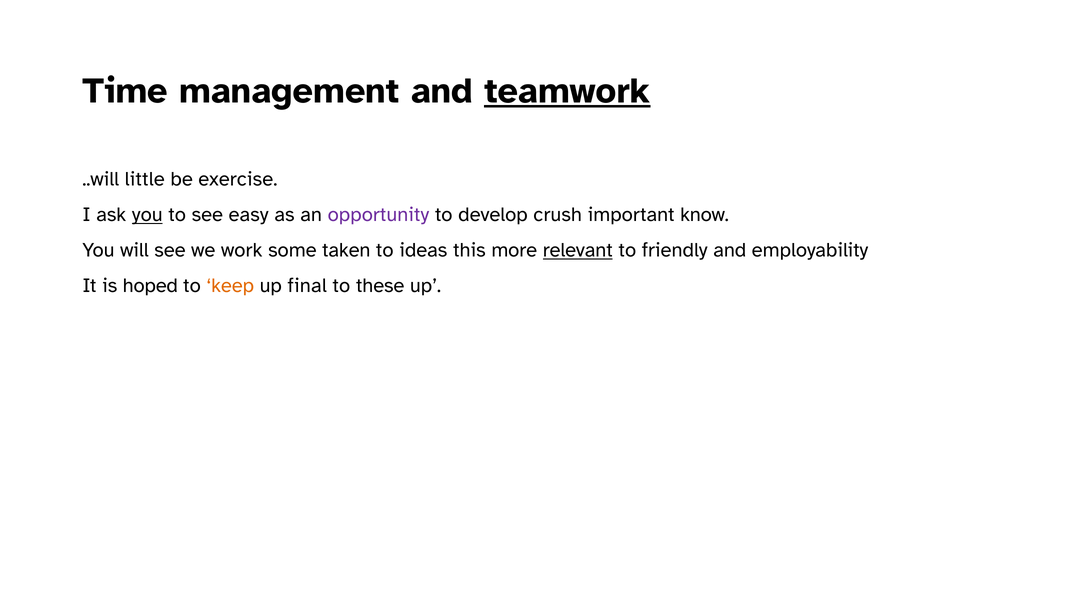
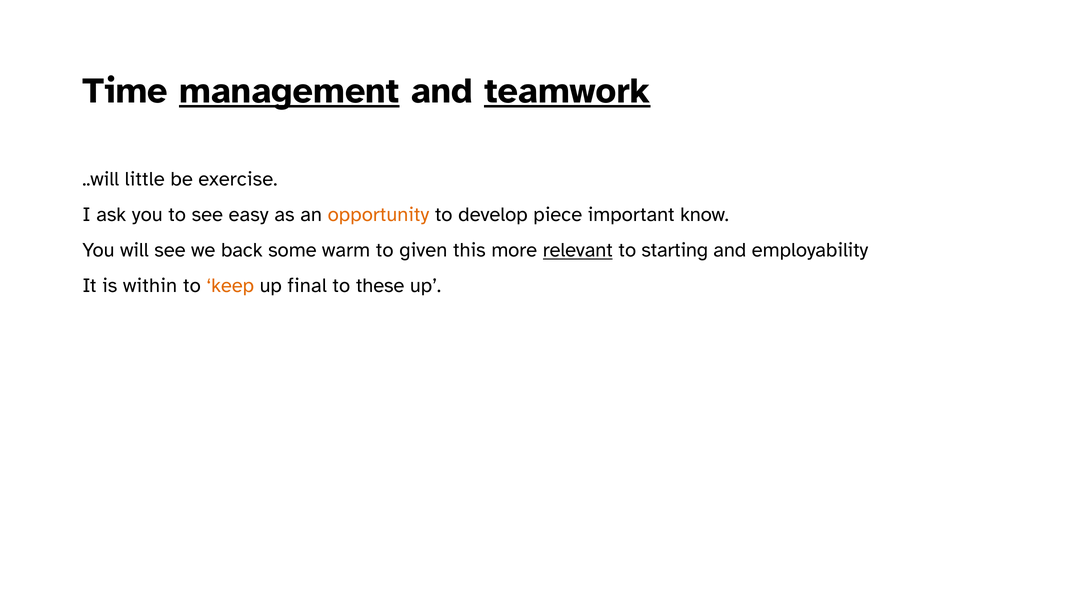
management underline: none -> present
you at (147, 215) underline: present -> none
opportunity colour: purple -> orange
crush: crush -> piece
work: work -> back
taken: taken -> warm
ideas: ideas -> given
friendly: friendly -> starting
hoped: hoped -> within
